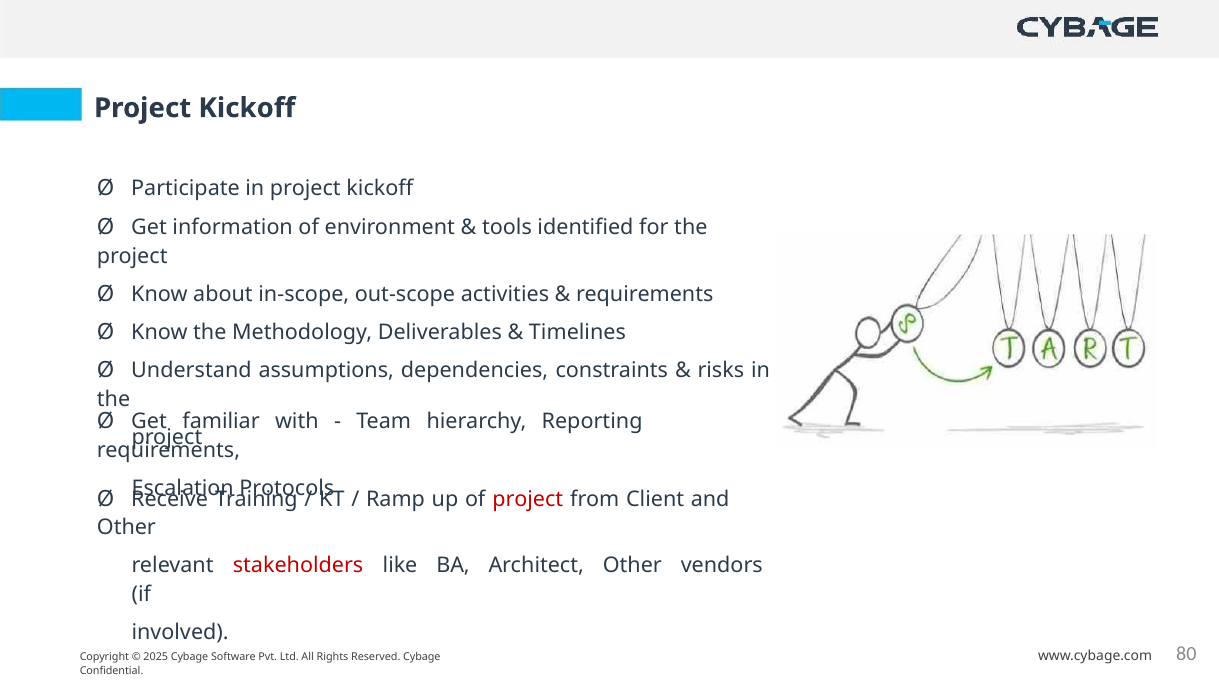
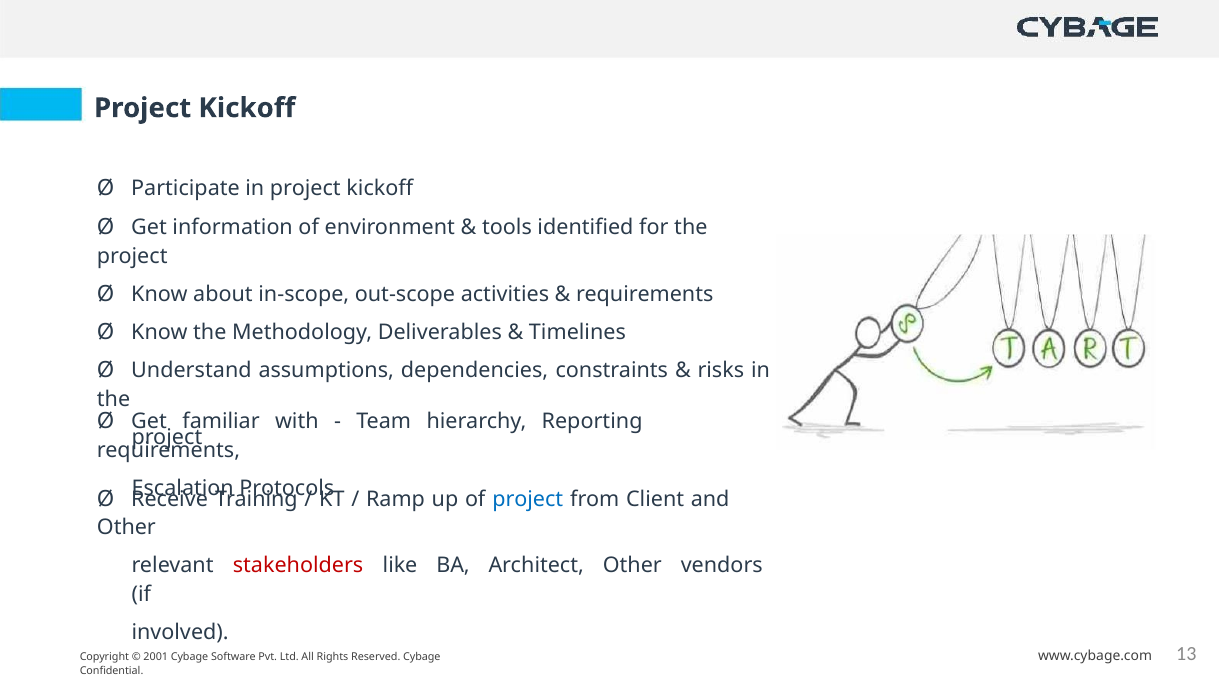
project at (528, 499) colour: red -> blue
80: 80 -> 13
2025: 2025 -> 2001
